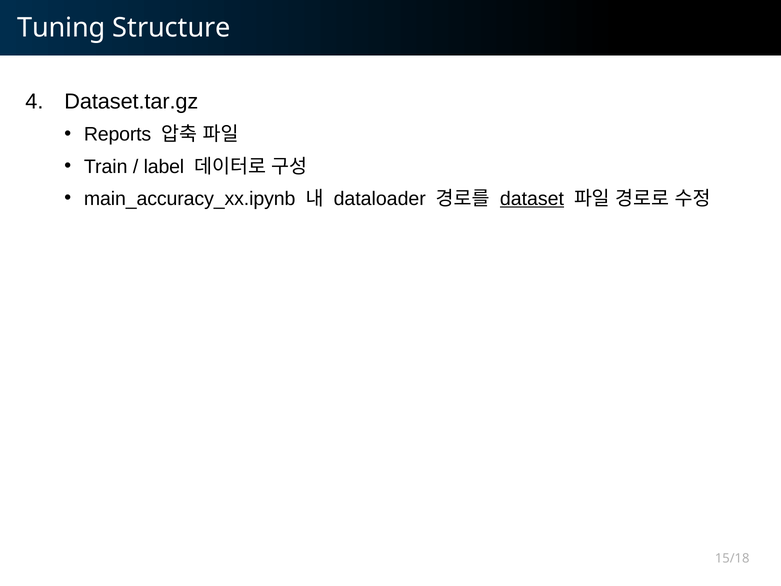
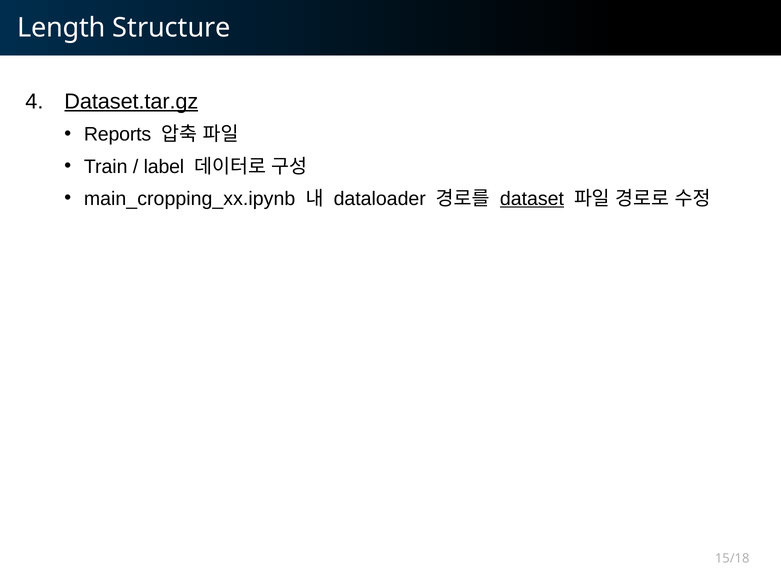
Tuning: Tuning -> Length
Dataset.tar.gz underline: none -> present
main_accuracy_xx.ipynb: main_accuracy_xx.ipynb -> main_cropping_xx.ipynb
